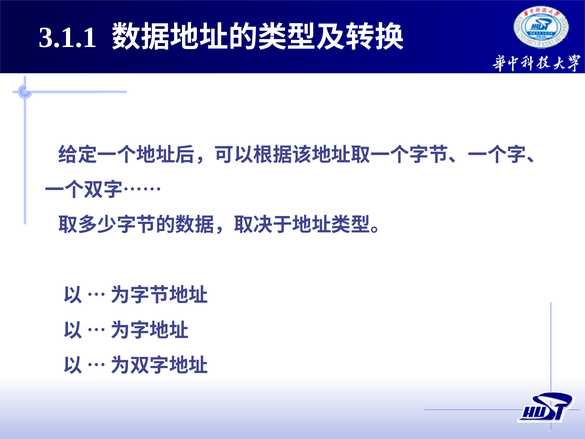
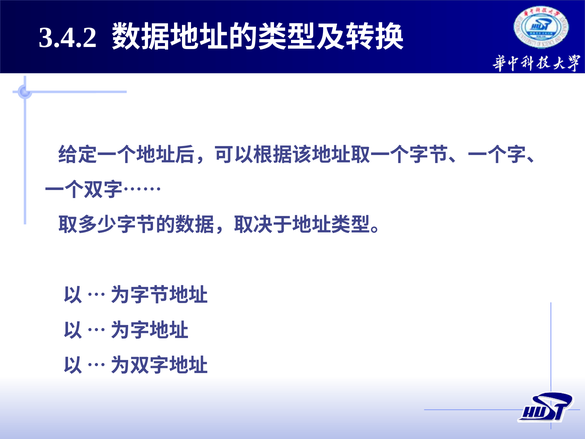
3.1.1: 3.1.1 -> 3.4.2
